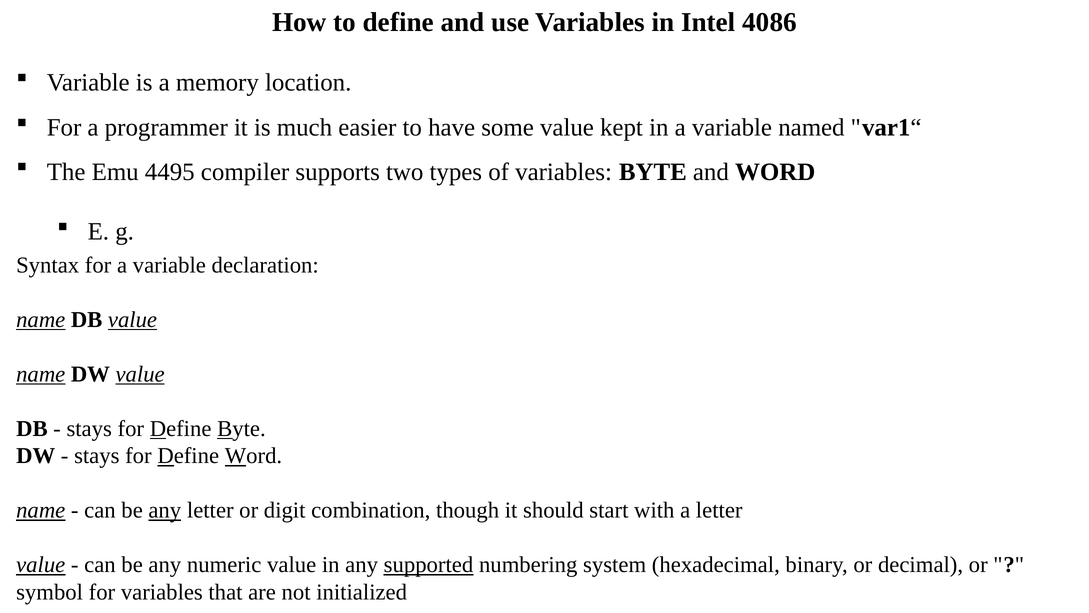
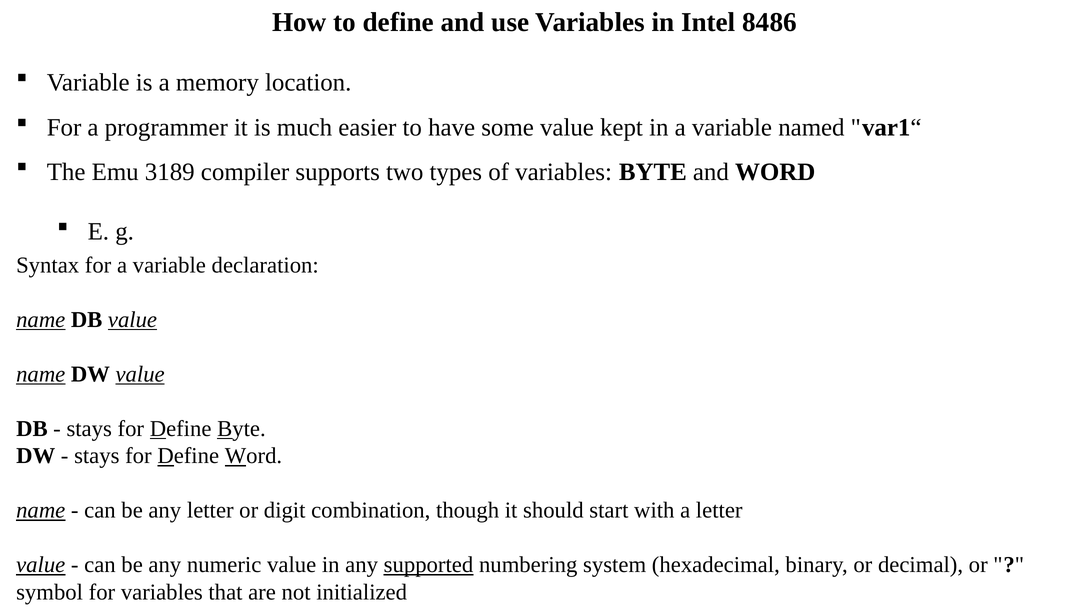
4086: 4086 -> 8486
4495: 4495 -> 3189
any at (165, 510) underline: present -> none
